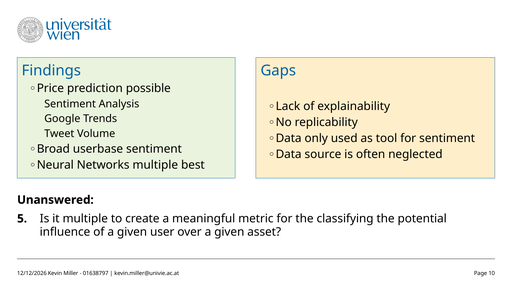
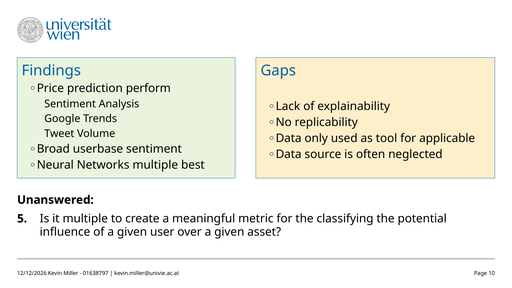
possible: possible -> perform
for sentiment: sentiment -> applicable
